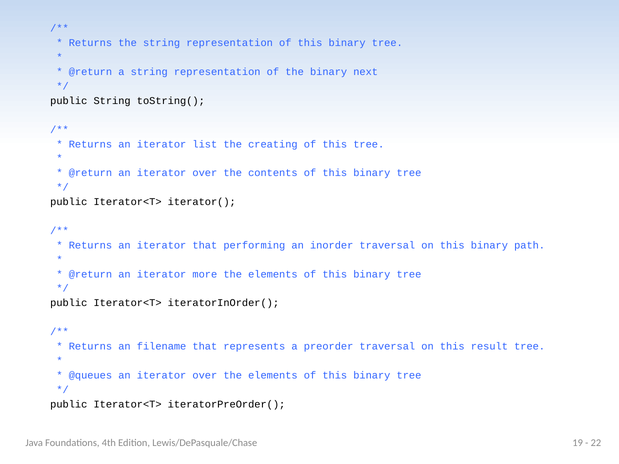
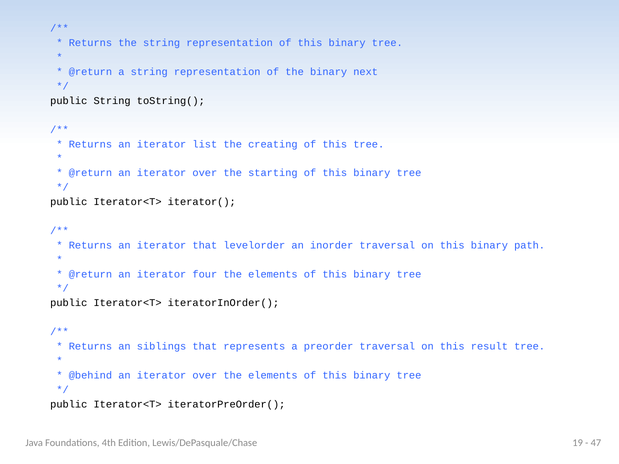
contents: contents -> starting
performing: performing -> levelorder
more: more -> four
filename: filename -> siblings
@queues: @queues -> @behind
22: 22 -> 47
